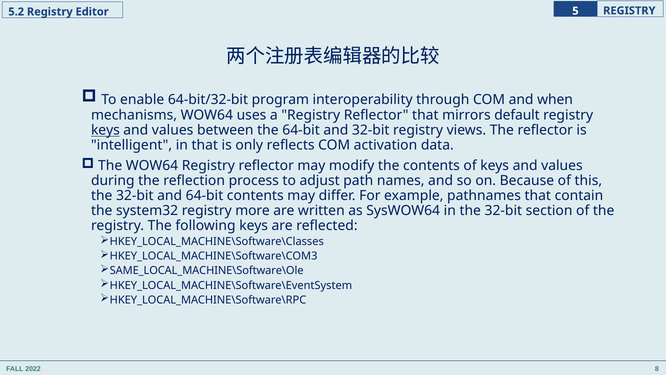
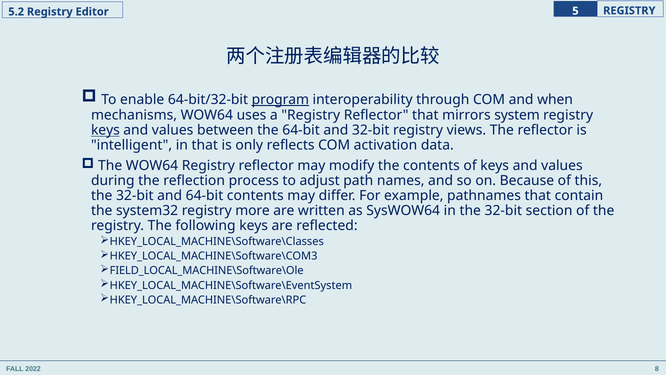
program underline: none -> present
default: default -> system
SAME_LOCAL_MACHINE\Software\Ole: SAME_LOCAL_MACHINE\Software\Ole -> FIELD_LOCAL_MACHINE\Software\Ole
